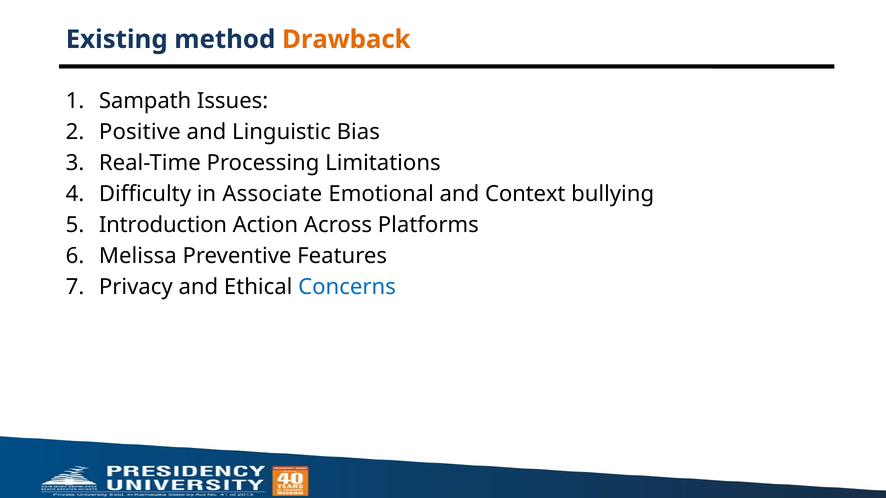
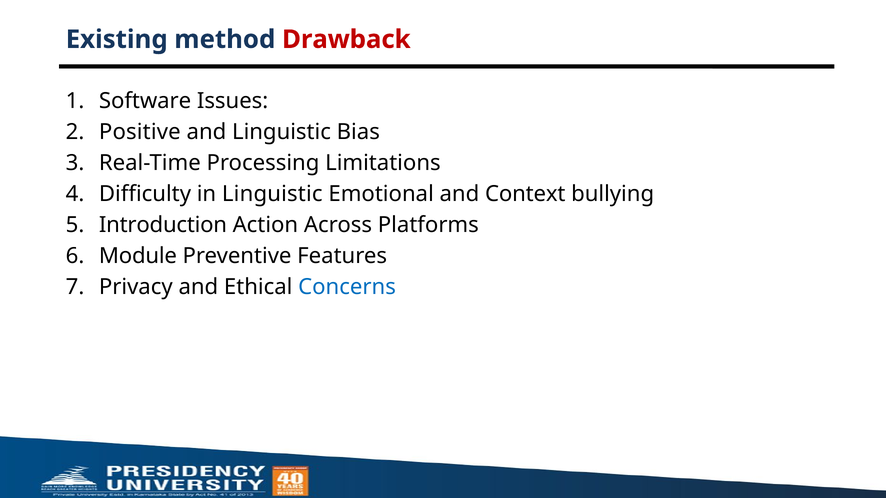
Drawback colour: orange -> red
Sampath: Sampath -> Software
in Associate: Associate -> Linguistic
Melissa: Melissa -> Module
